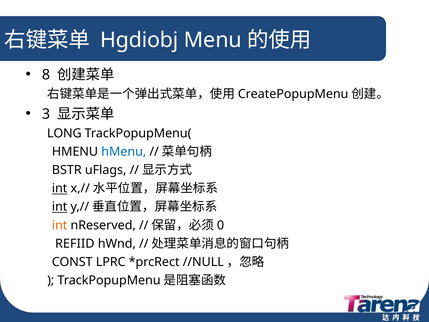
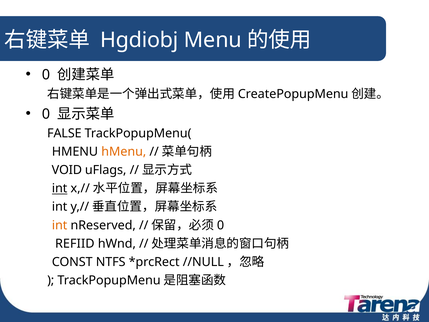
8 at (46, 75): 8 -> 0
3 at (46, 114): 3 -> 0
LONG: LONG -> FALSE
hMenu at (124, 152) colour: blue -> orange
BSTR: BSTR -> VOID
int at (60, 207) underline: present -> none
LPRC: LPRC -> NTFS
